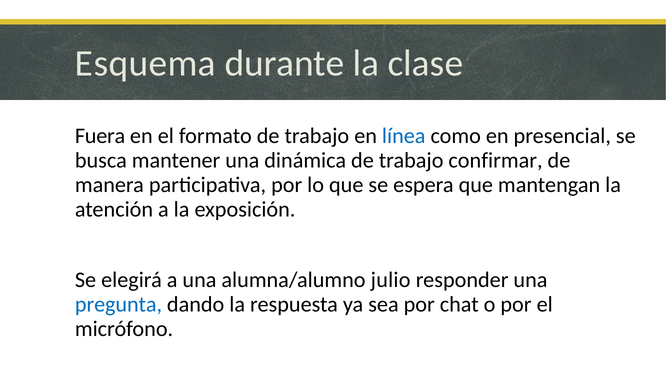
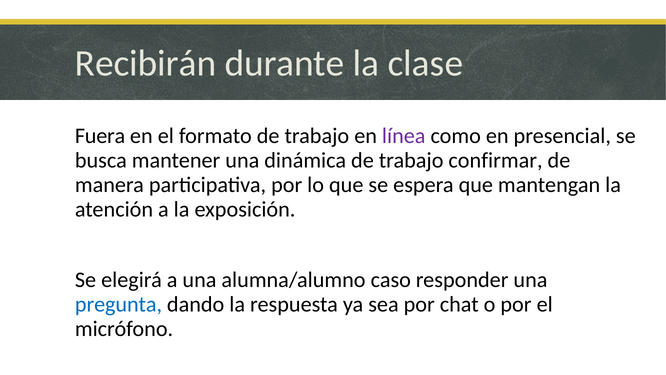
Esquema: Esquema -> Recibirán
línea colour: blue -> purple
julio: julio -> caso
